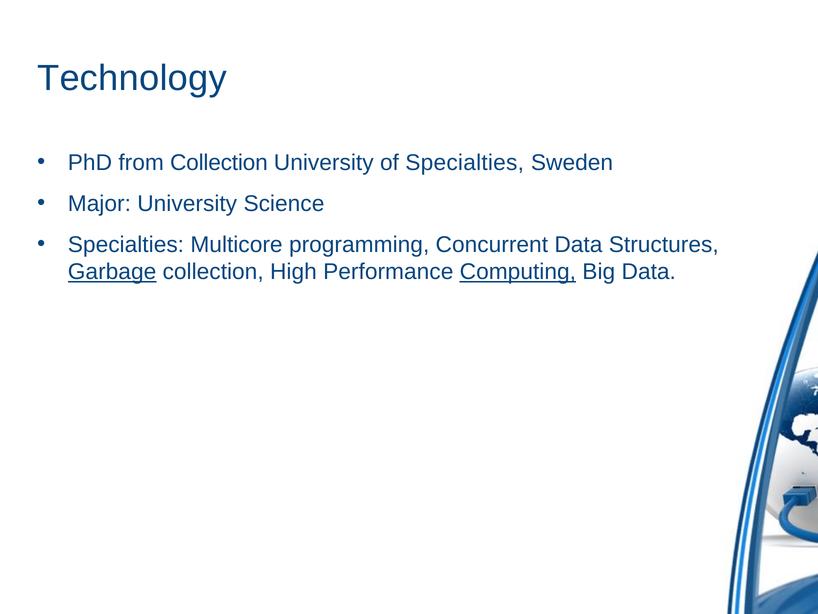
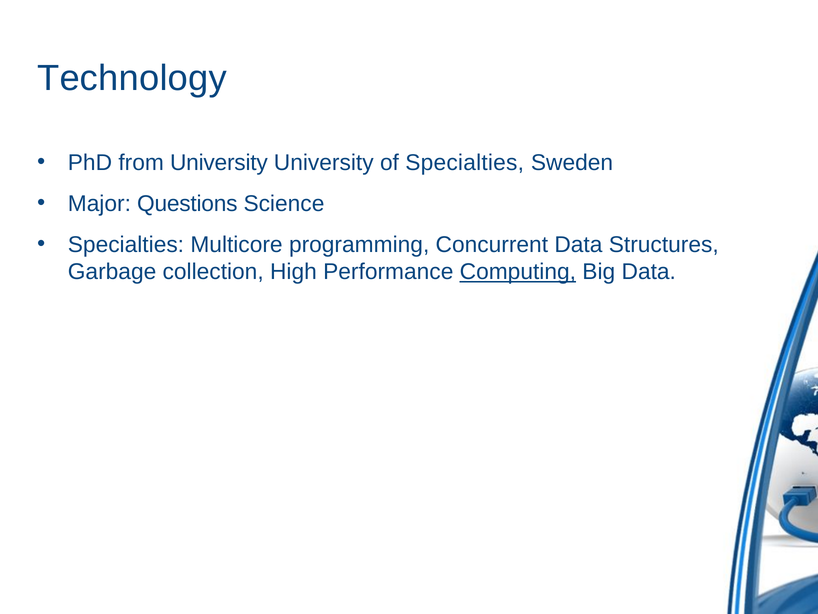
from Collection: Collection -> University
Major University: University -> Questions
Garbage underline: present -> none
